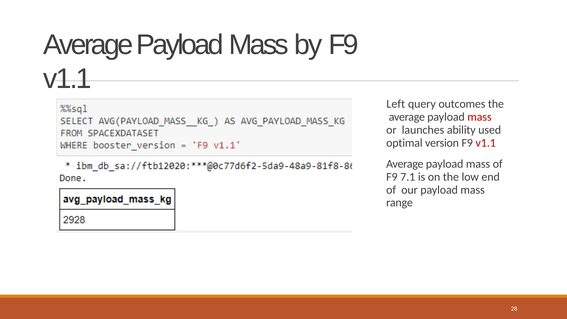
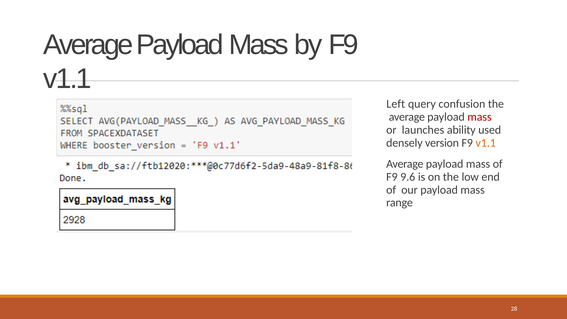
outcomes: outcomes -> confusion
optimal: optimal -> densely
v1.1 at (486, 143) colour: red -> orange
7.1: 7.1 -> 9.6
